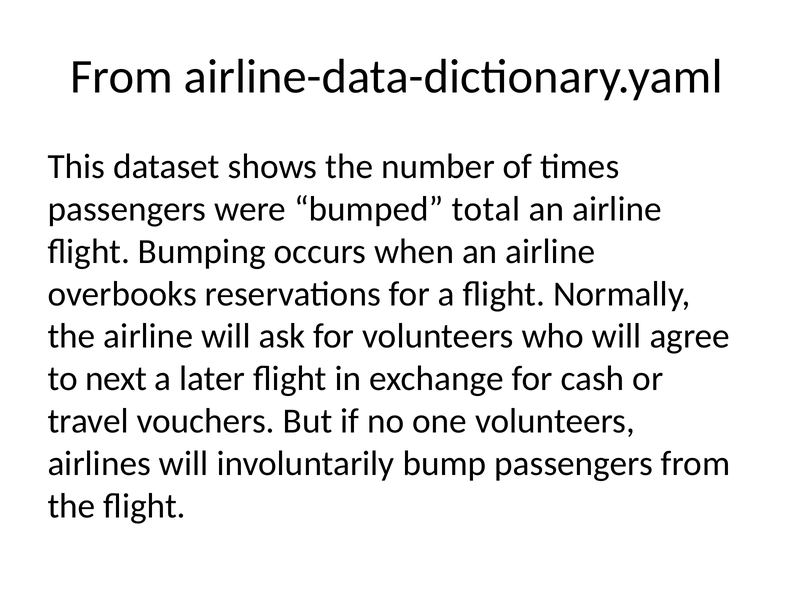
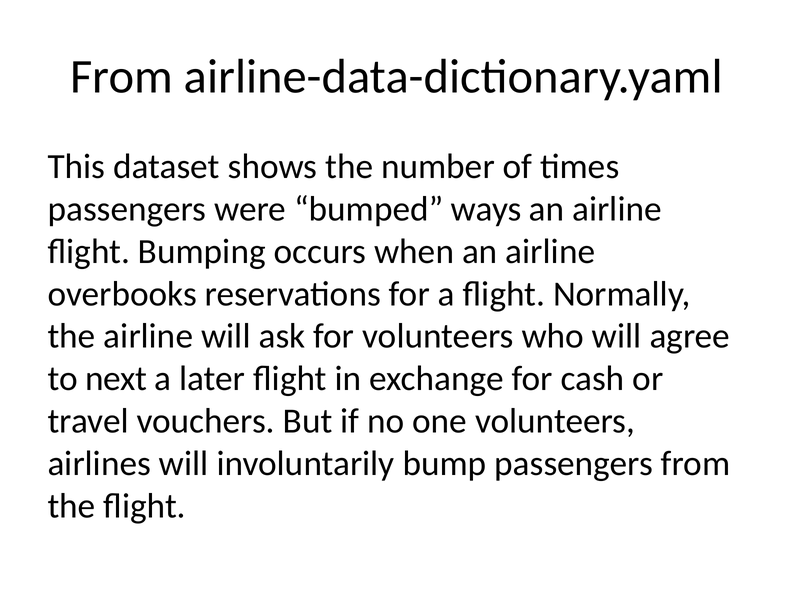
total: total -> ways
